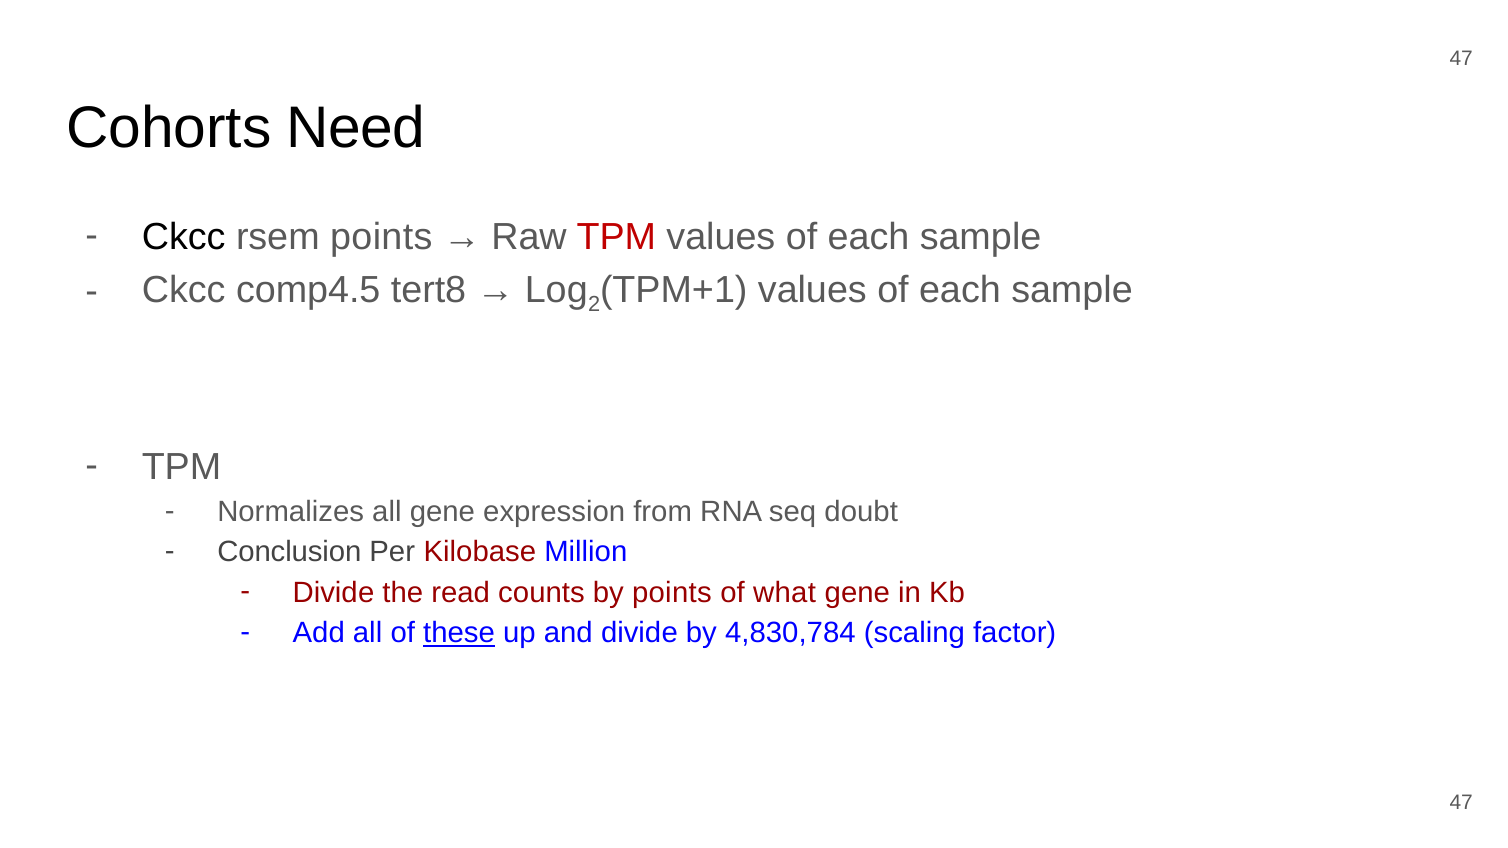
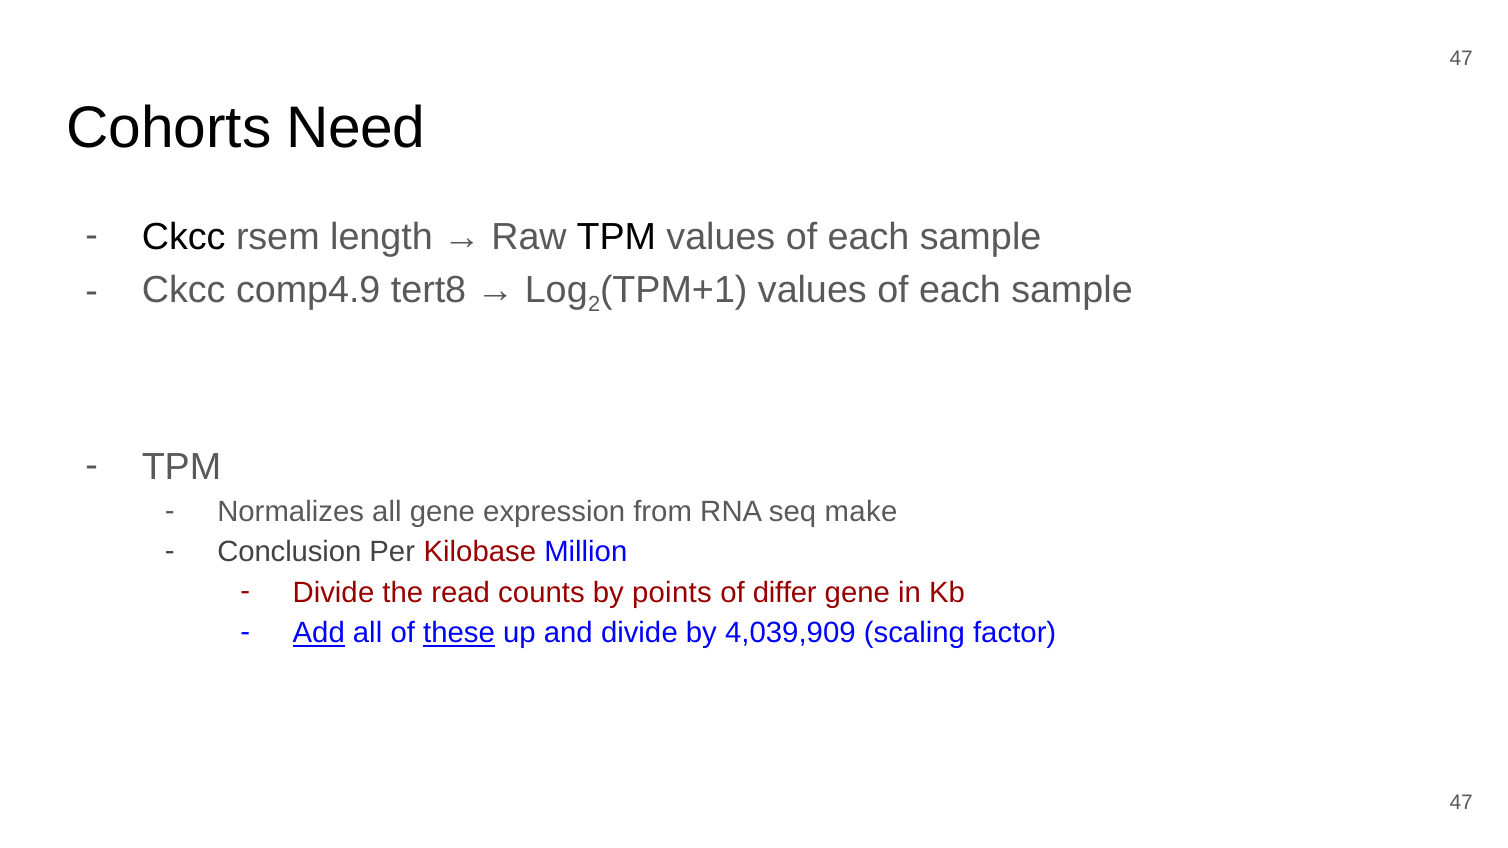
rsem points: points -> length
TPM at (616, 237) colour: red -> black
comp4.5: comp4.5 -> comp4.9
doubt: doubt -> make
what: what -> differ
Add underline: none -> present
4,830,784: 4,830,784 -> 4,039,909
